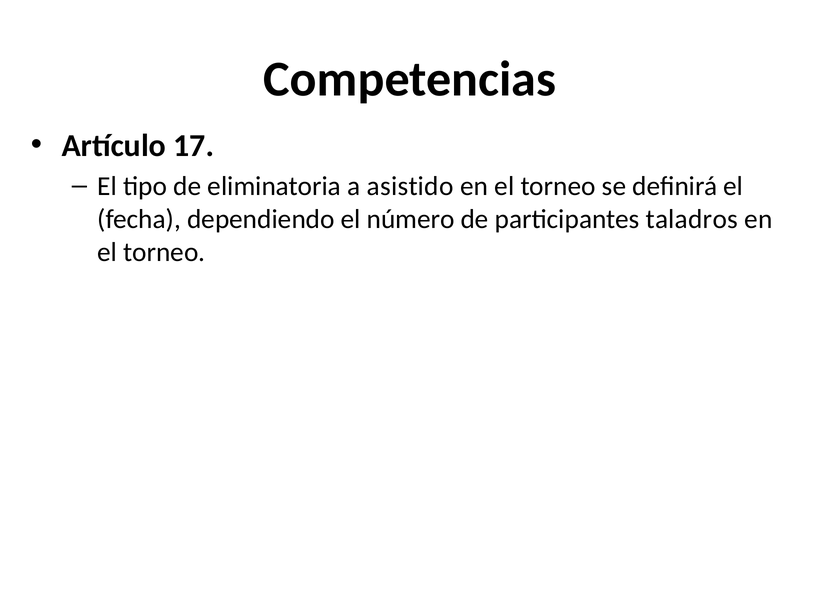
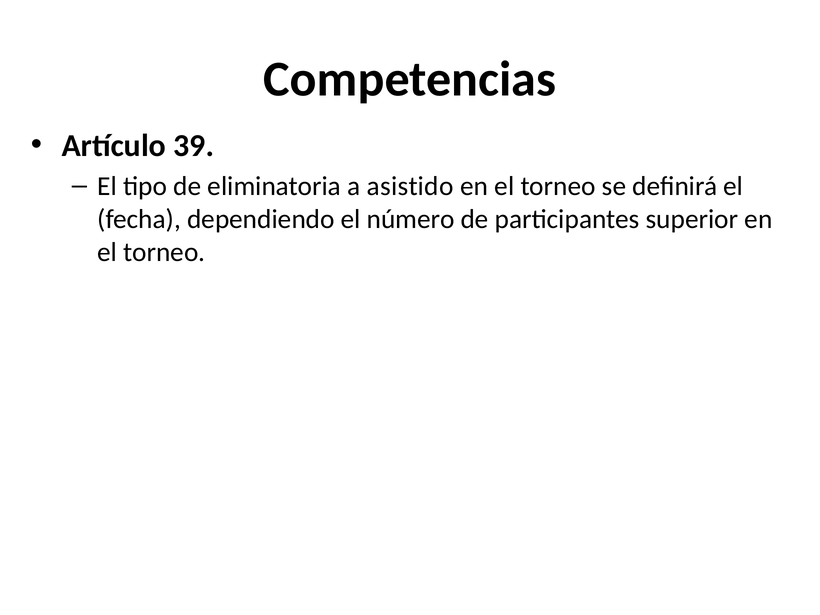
17: 17 -> 39
taladros: taladros -> superior
